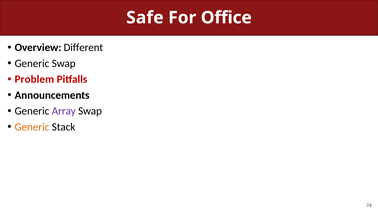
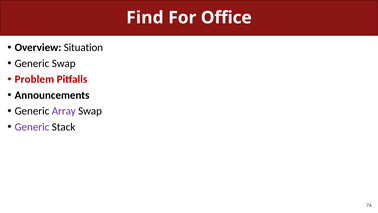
Safe: Safe -> Find
Different: Different -> Situation
Generic at (32, 127) colour: orange -> purple
